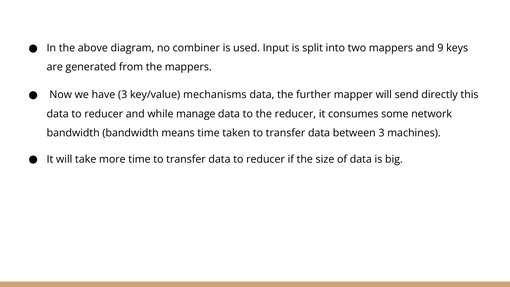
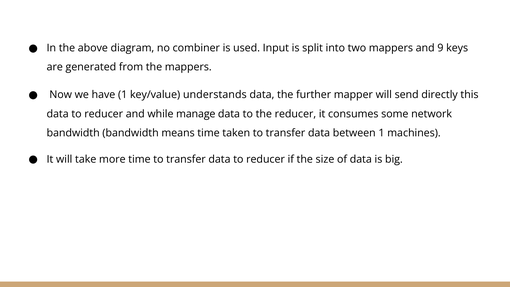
have 3: 3 -> 1
mechanisms: mechanisms -> understands
between 3: 3 -> 1
